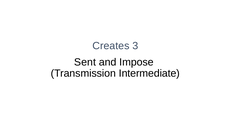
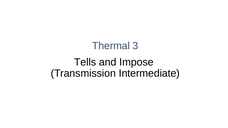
Creates: Creates -> Thermal
Sent: Sent -> Tells
